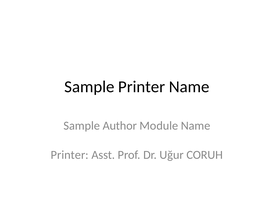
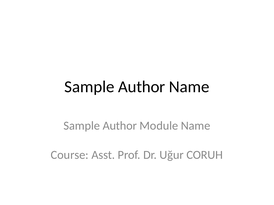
Printer at (142, 87): Printer -> Author
Printer at (70, 155): Printer -> Course
